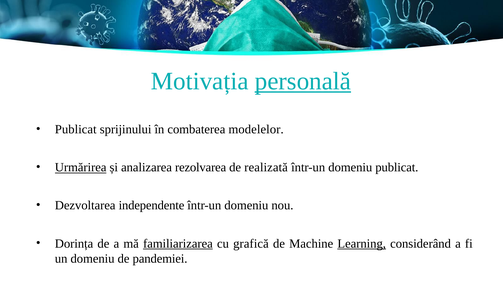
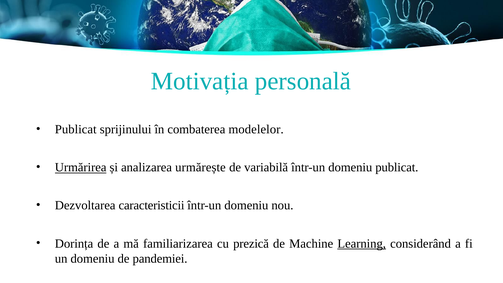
personală underline: present -> none
rezolvarea: rezolvarea -> urmărește
realizată: realizată -> variabilă
independente: independente -> caracteristicii
familiarizarea underline: present -> none
grafică: grafică -> prezică
